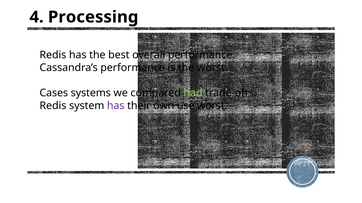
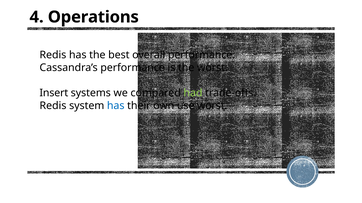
Processing: Processing -> Operations
Cases: Cases -> Insert
has at (116, 106) colour: purple -> blue
